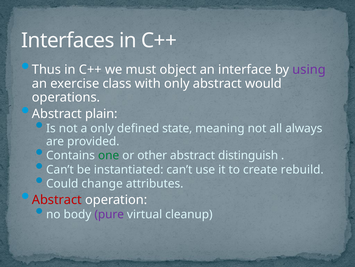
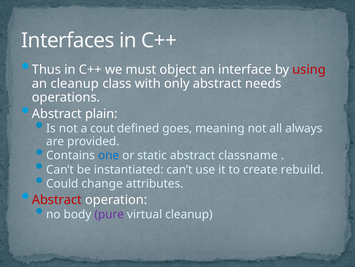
using colour: purple -> red
an exercise: exercise -> cleanup
would: would -> needs
a only: only -> cout
state: state -> goes
one colour: green -> blue
other: other -> static
distinguish: distinguish -> classname
